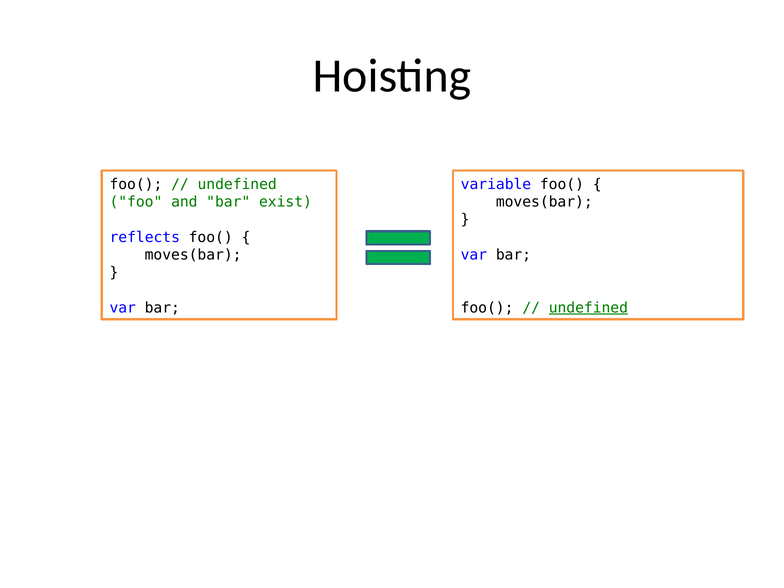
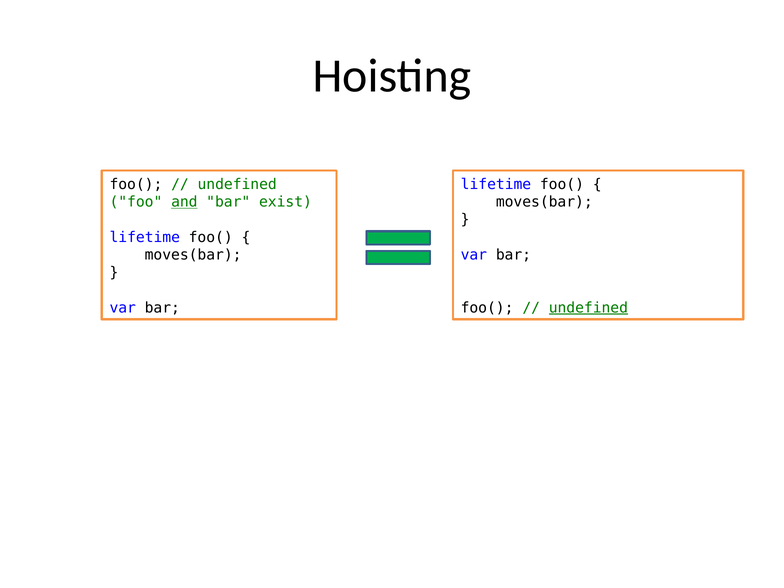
variable at (496, 184): variable -> lifetime
and underline: none -> present
reflects at (145, 237): reflects -> lifetime
